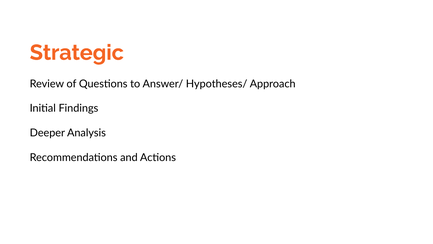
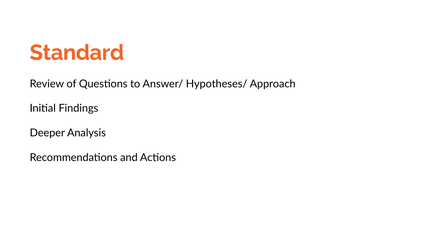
Strategic: Strategic -> Standard
